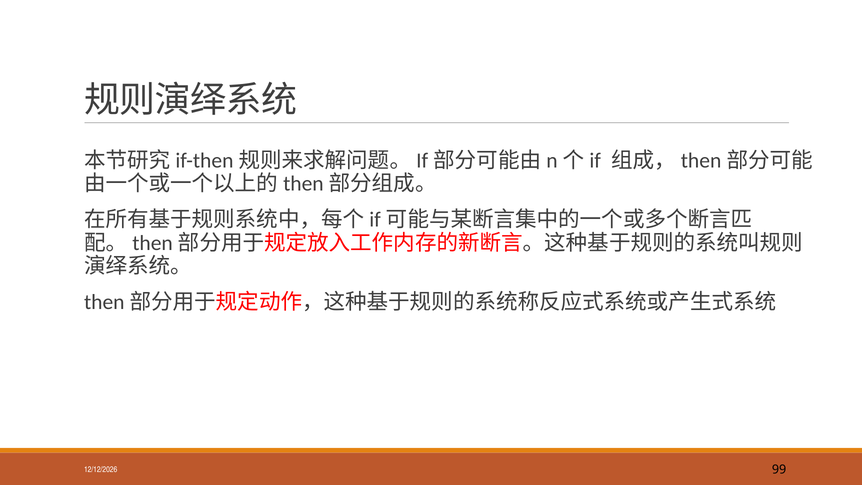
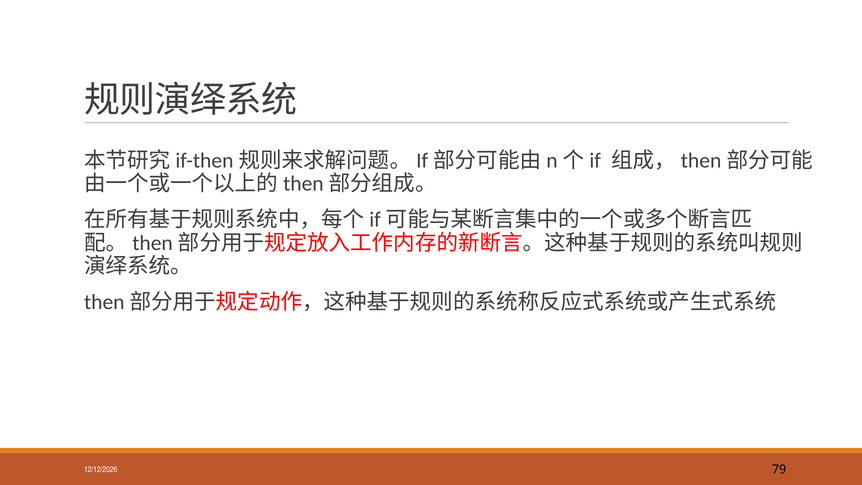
99: 99 -> 79
